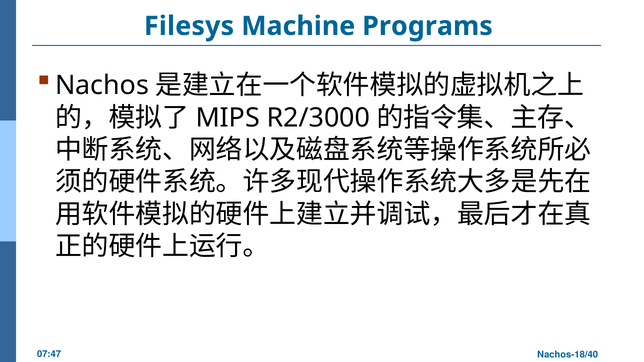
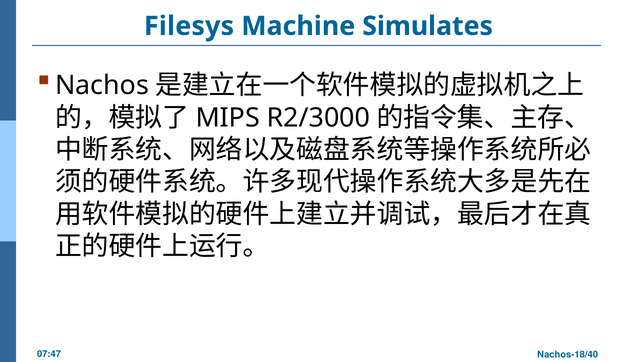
Programs: Programs -> Simulates
